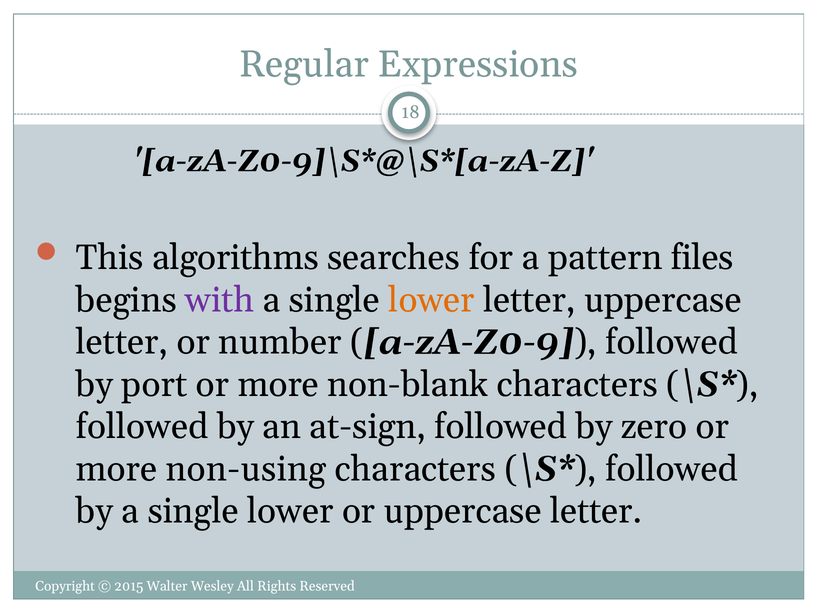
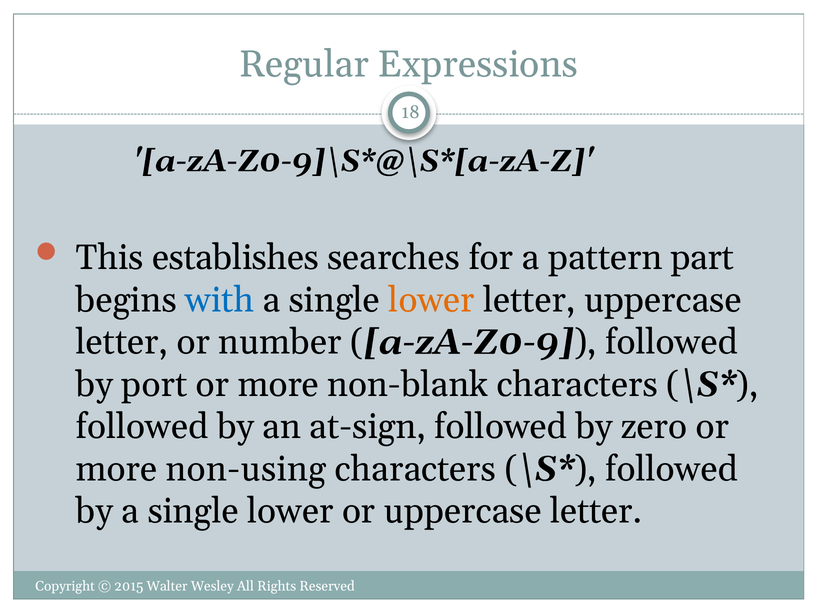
algorithms: algorithms -> establishes
files: files -> part
with colour: purple -> blue
